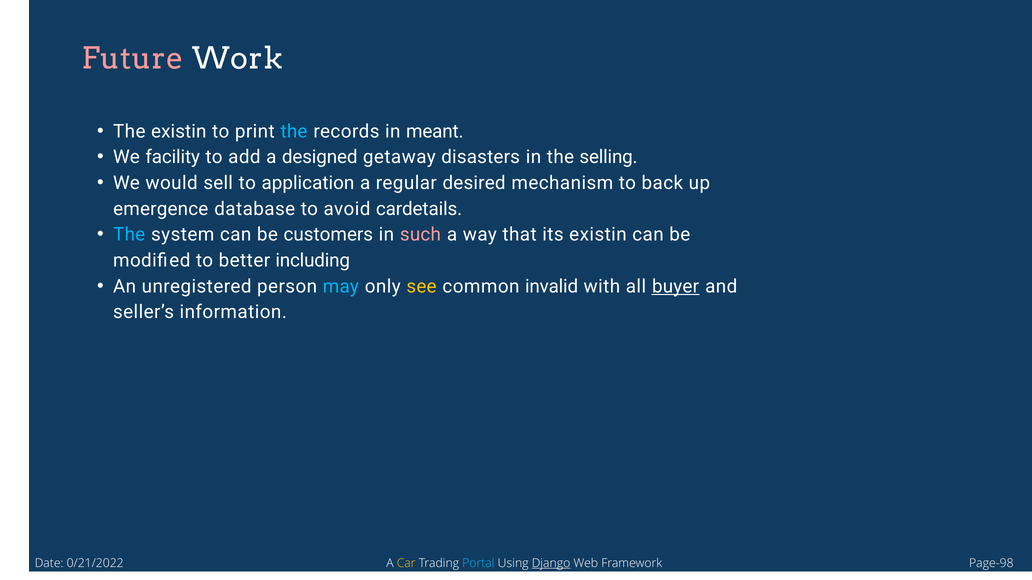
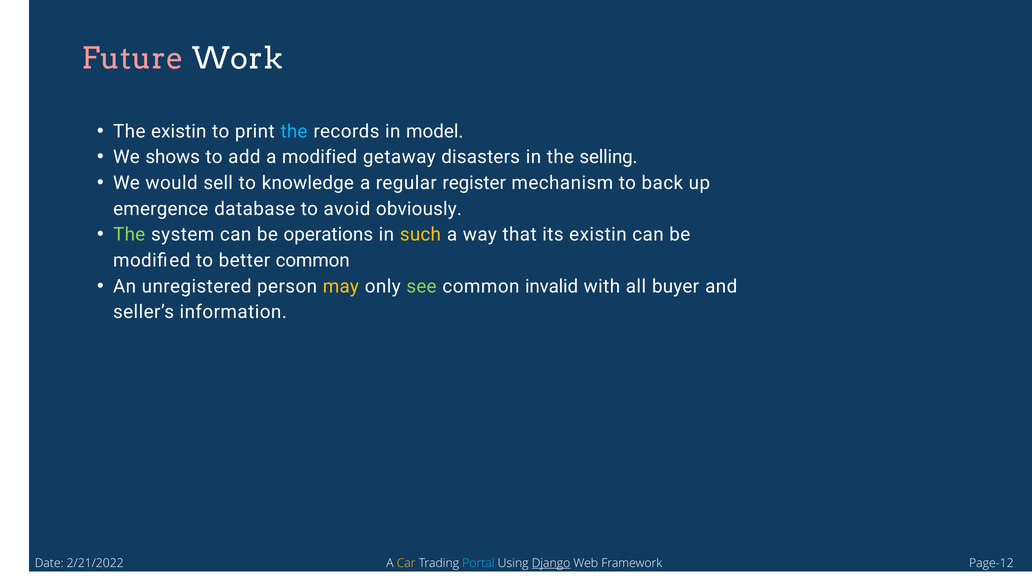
meant: meant -> model
facility: facility -> shows
a designed: designed -> modified
application: application -> knowledge
desired: desired -> register
cardetails: cardetails -> obviously
The at (129, 235) colour: light blue -> light green
customers: customers -> operations
such colour: pink -> yellow
better including: including -> common
may colour: light blue -> yellow
see colour: yellow -> light green
buyer underline: present -> none
0/21/2022: 0/21/2022 -> 2/21/2022
Page-98: Page-98 -> Page-12
